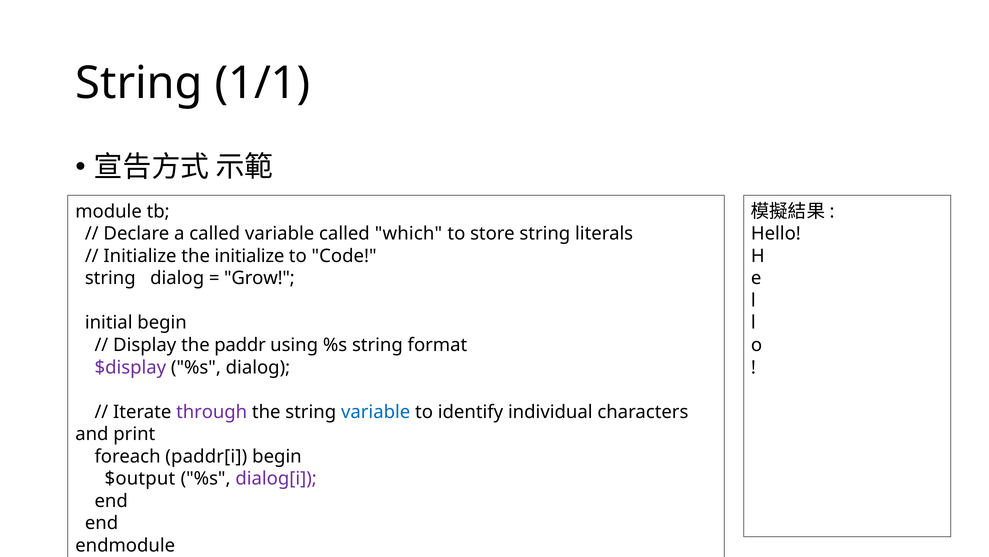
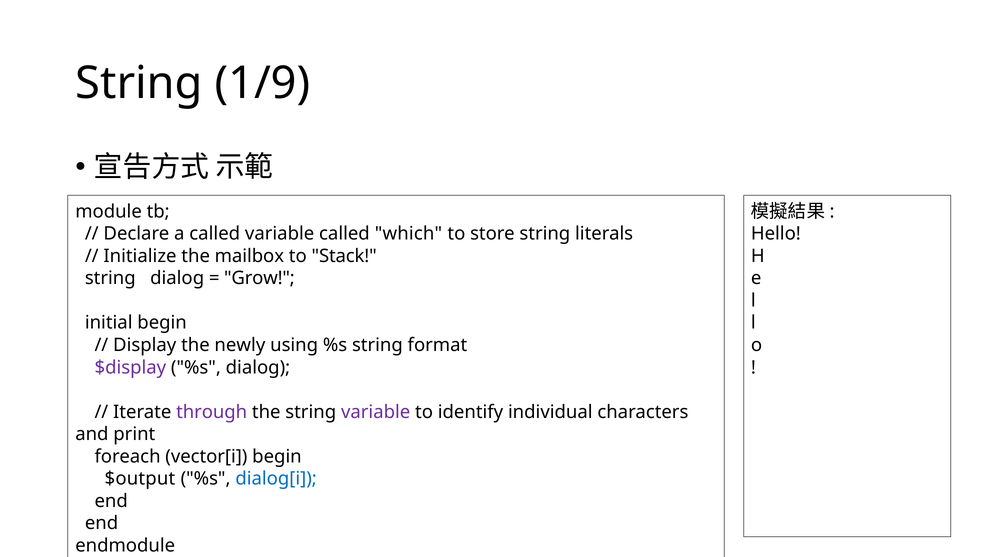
1/1: 1/1 -> 1/9
the initialize: initialize -> mailbox
Code: Code -> Stack
paddr: paddr -> newly
variable at (376, 411) colour: blue -> purple
paddr[i: paddr[i -> vector[i
dialog[i colour: purple -> blue
